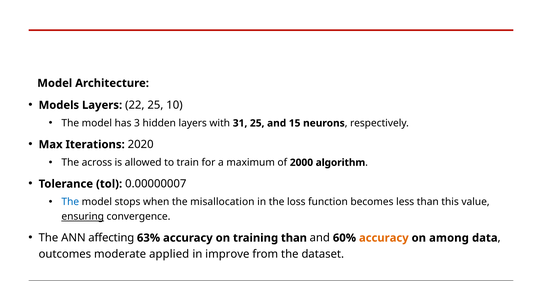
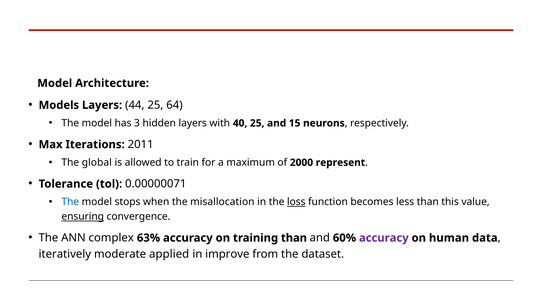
22: 22 -> 44
10: 10 -> 64
31: 31 -> 40
2020: 2020 -> 2011
across: across -> global
algorithm: algorithm -> represent
0.00000007: 0.00000007 -> 0.00000071
loss underline: none -> present
affecting: affecting -> complex
accuracy at (384, 238) colour: orange -> purple
among: among -> human
outcomes: outcomes -> iteratively
